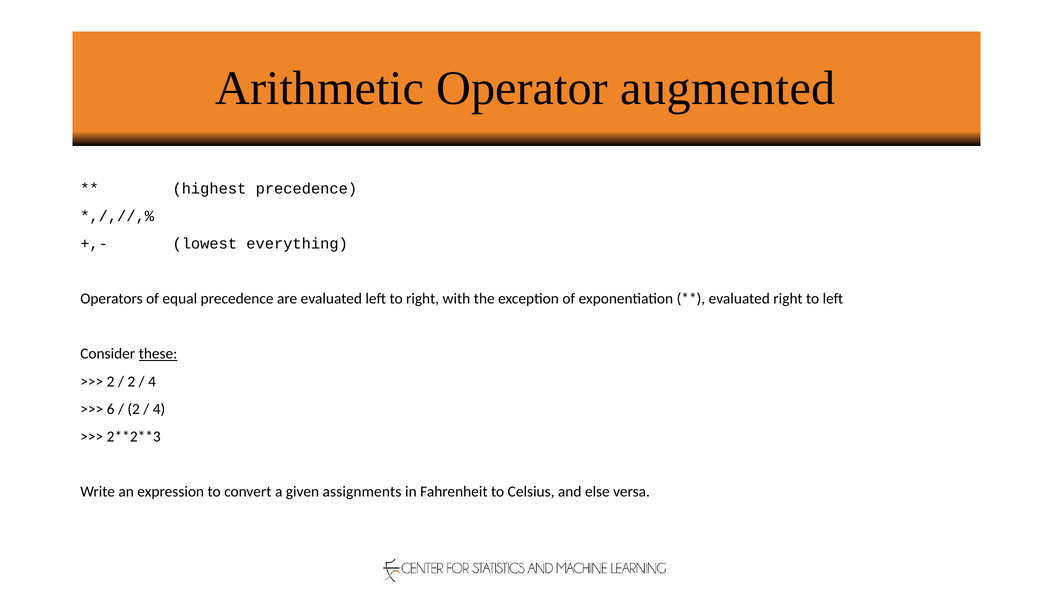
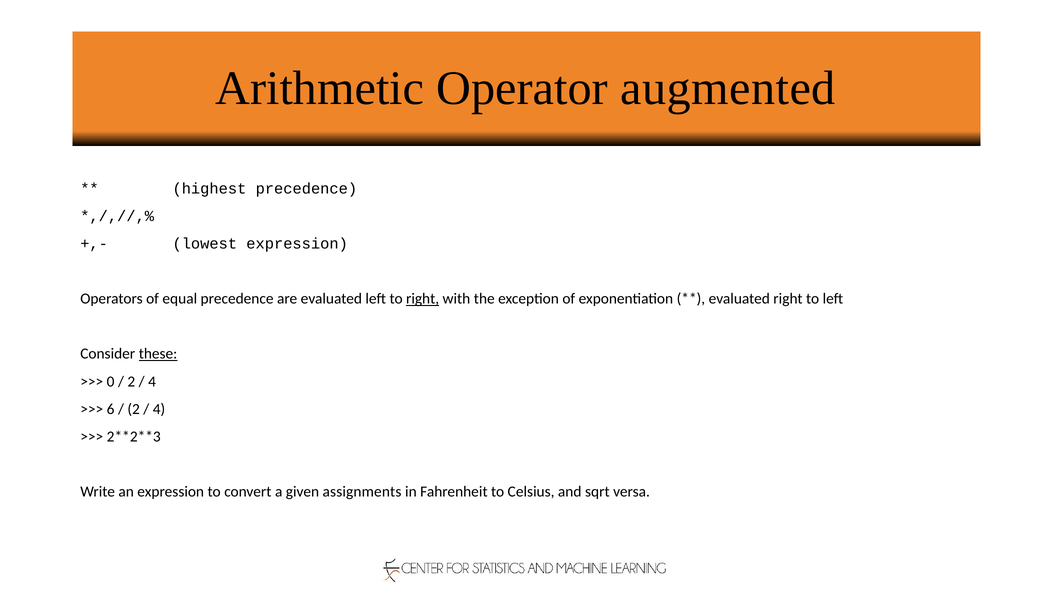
lowest everything: everything -> expression
right at (423, 299) underline: none -> present
2 at (111, 382): 2 -> 0
else: else -> sqrt
